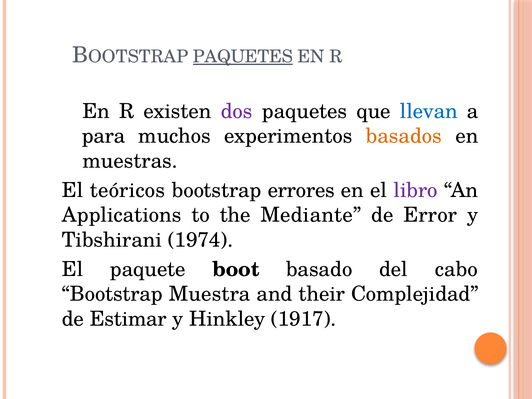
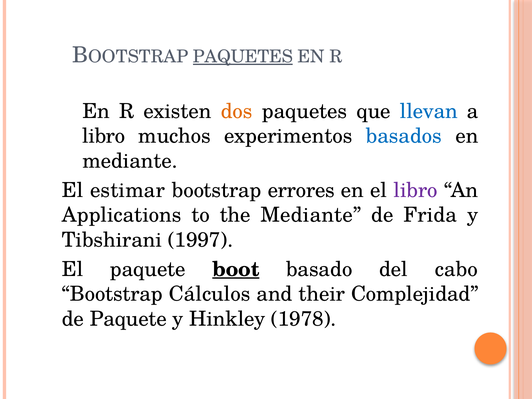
dos colour: purple -> orange
para at (104, 136): para -> libro
basados colour: orange -> blue
muestras at (130, 161): muestras -> mediante
teóricos: teóricos -> estimar
Error: Error -> Frida
1974: 1974 -> 1997
boot underline: none -> present
Muestra: Muestra -> Cálculos
de Estimar: Estimar -> Paquete
1917: 1917 -> 1978
